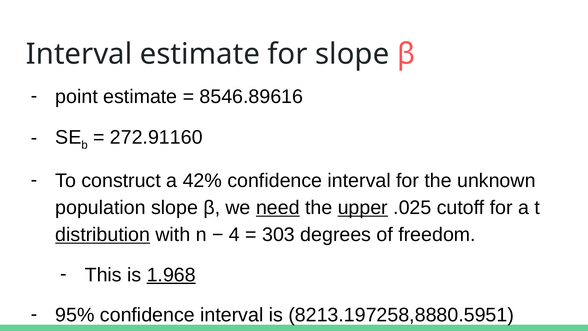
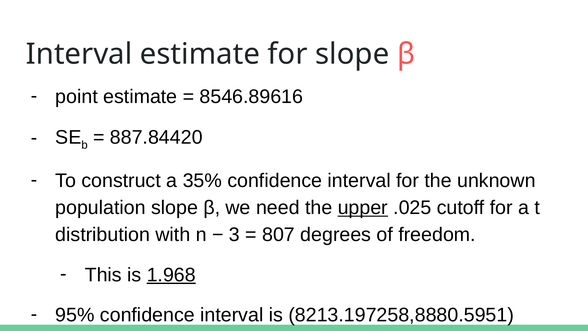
272.91160: 272.91160 -> 887.84420
42%: 42% -> 35%
need underline: present -> none
distribution underline: present -> none
4: 4 -> 3
303: 303 -> 807
